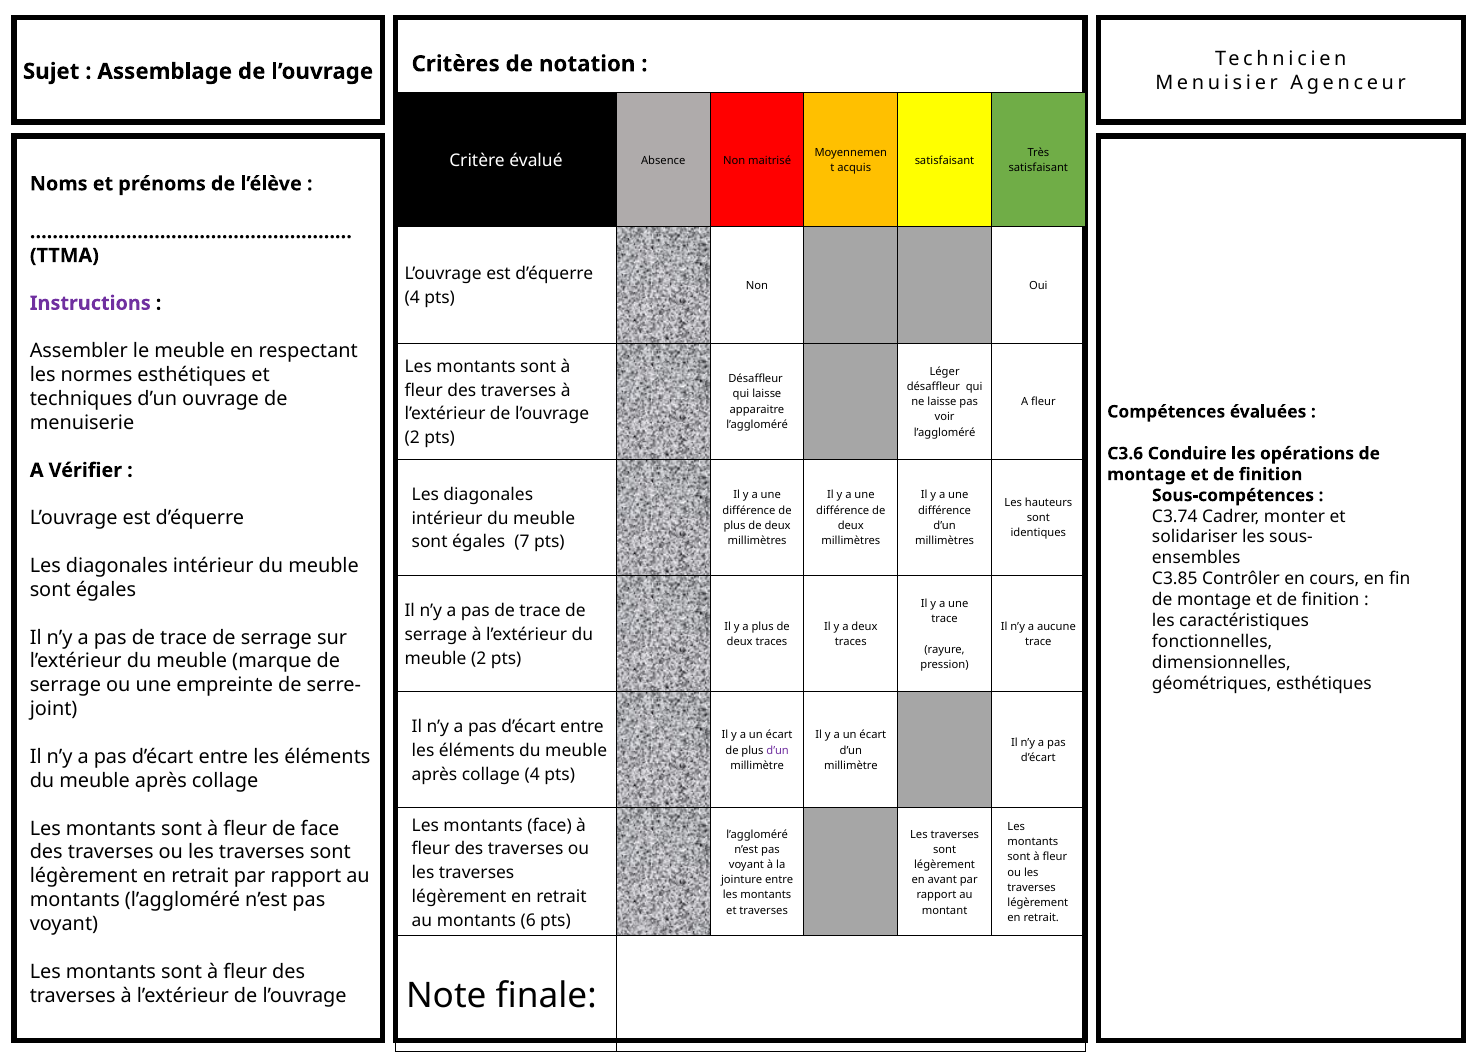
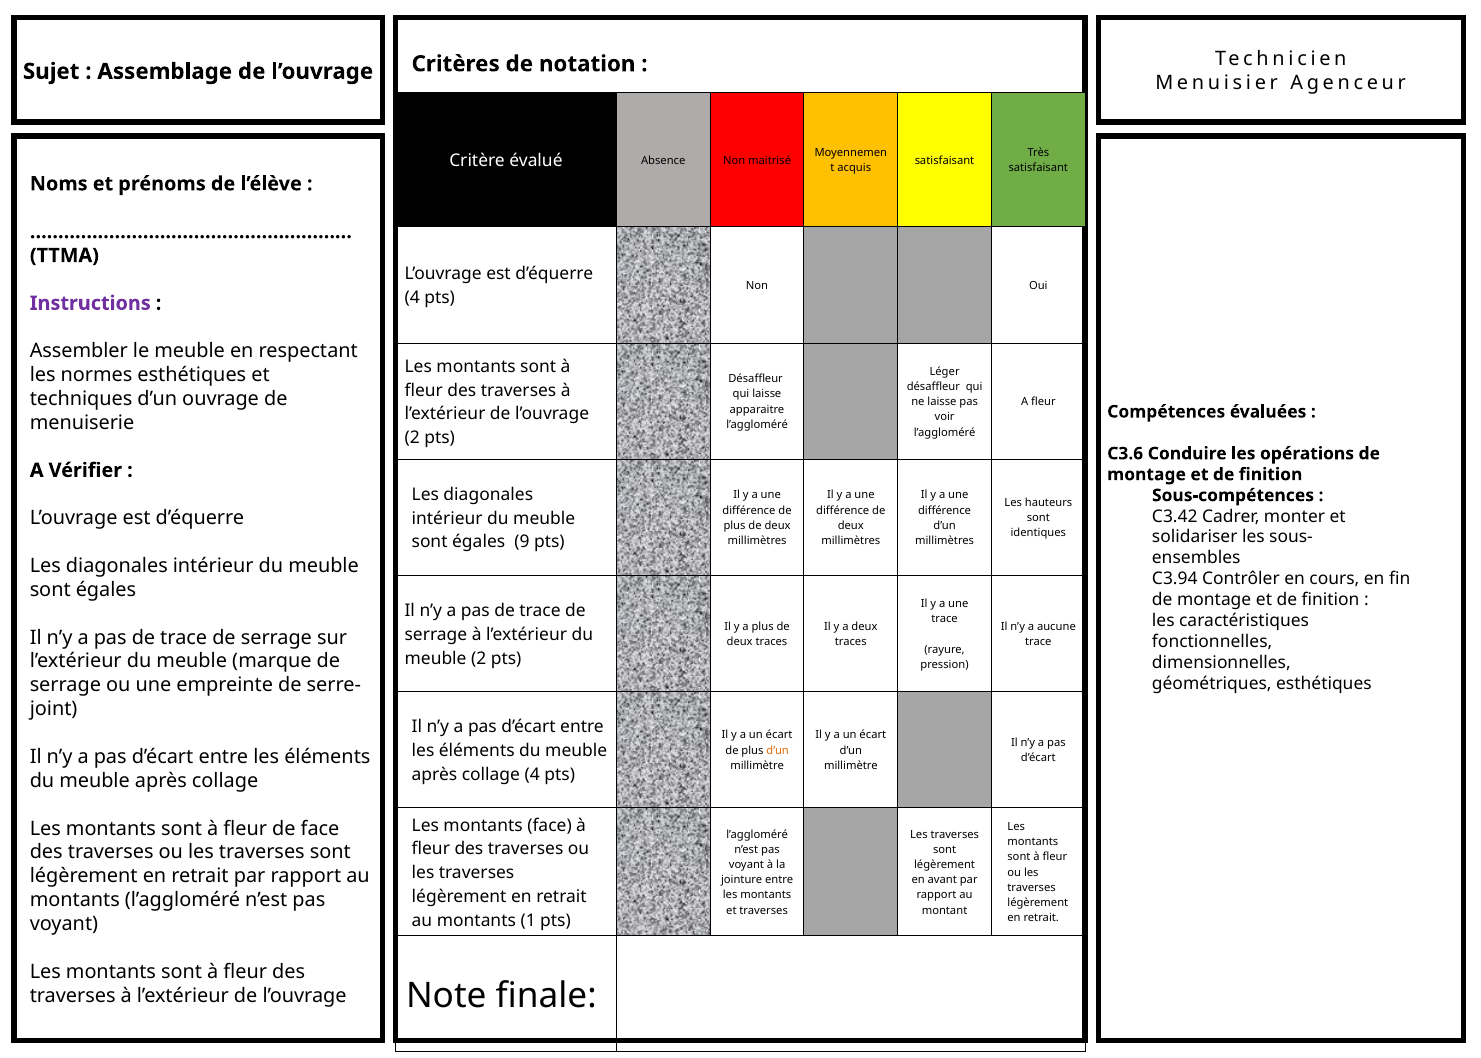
C3.74: C3.74 -> C3.42
7: 7 -> 9
C3.85: C3.85 -> C3.94
d’un at (778, 750) colour: purple -> orange
6: 6 -> 1
